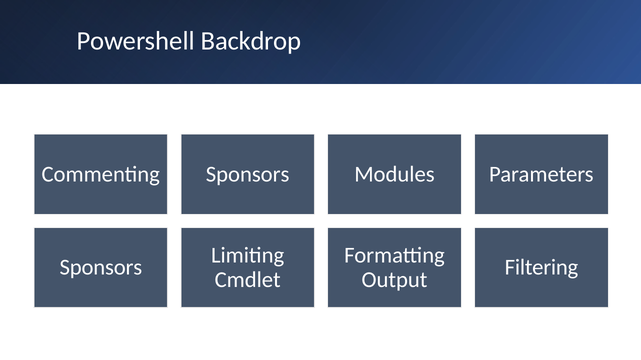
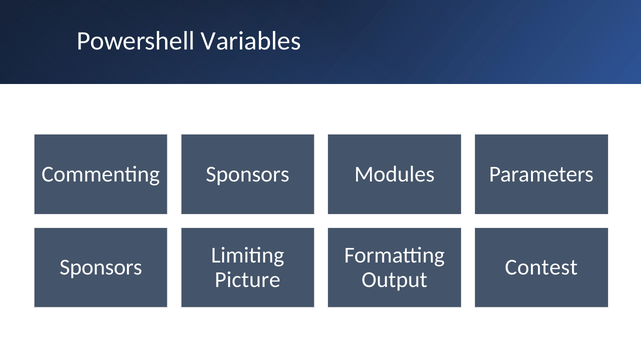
Backdrop: Backdrop -> Variables
Filtering: Filtering -> Contest
Cmdlet: Cmdlet -> Picture
